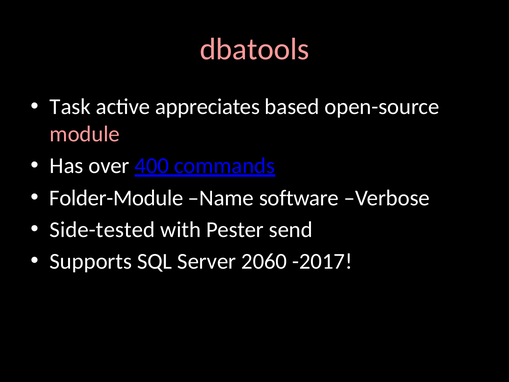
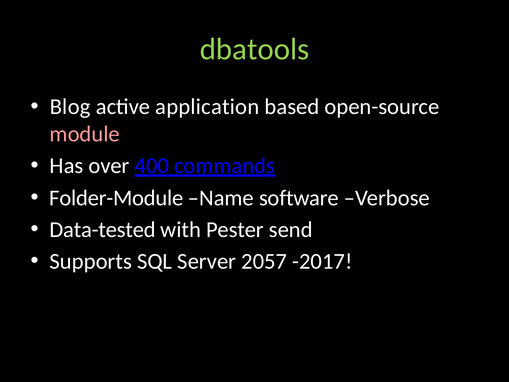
dbatools colour: pink -> light green
Task: Task -> Blog
appreciates: appreciates -> application
Side-tested: Side-tested -> Data-tested
2060: 2060 -> 2057
